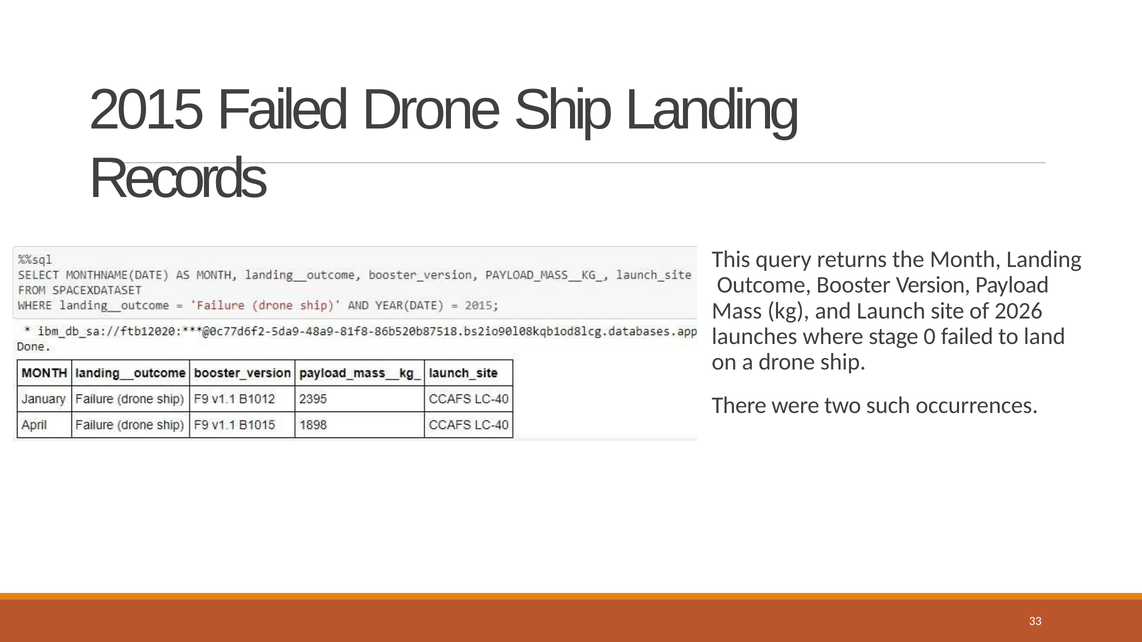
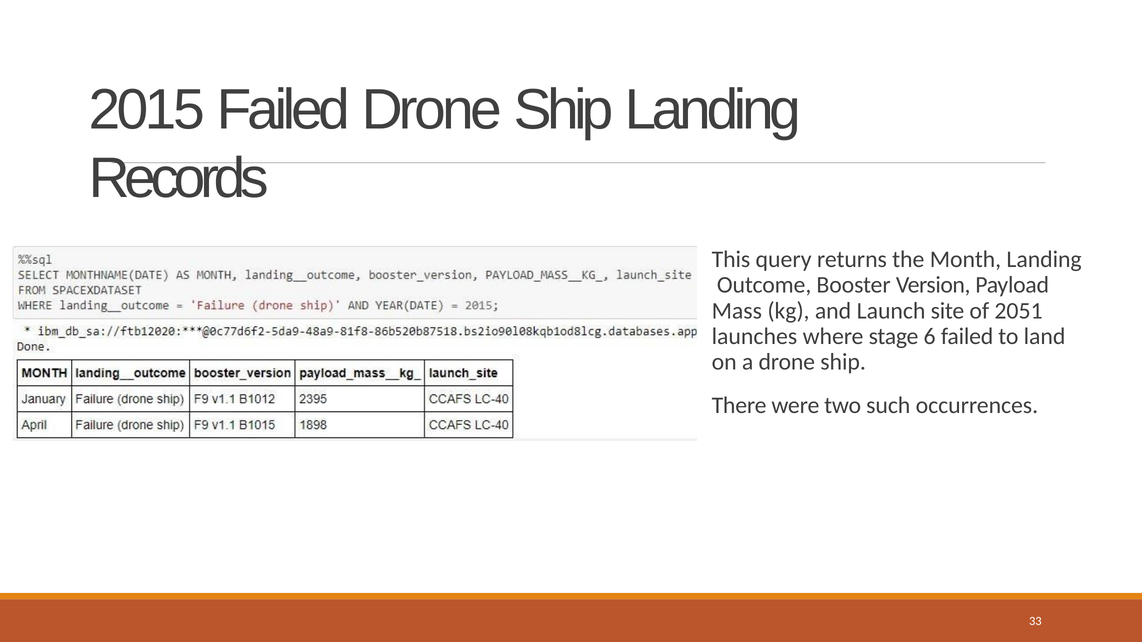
2026: 2026 -> 2051
0: 0 -> 6
